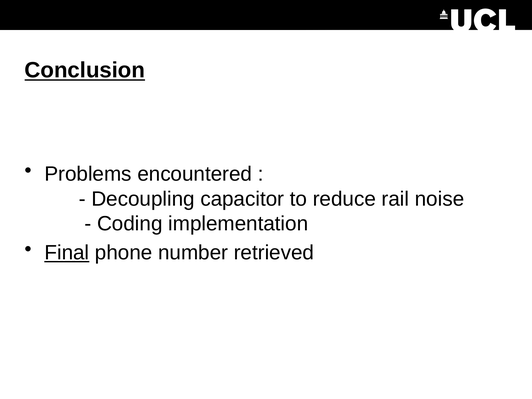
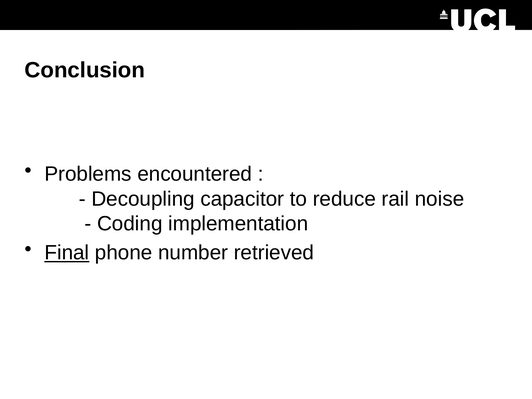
Conclusion underline: present -> none
